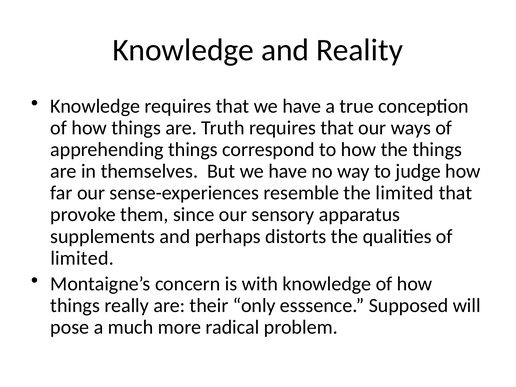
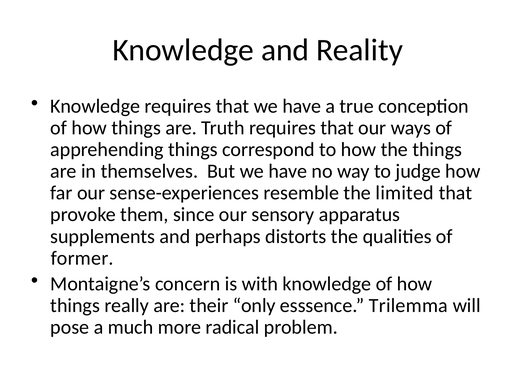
limited at (82, 258): limited -> former
Supposed: Supposed -> Trilemma
